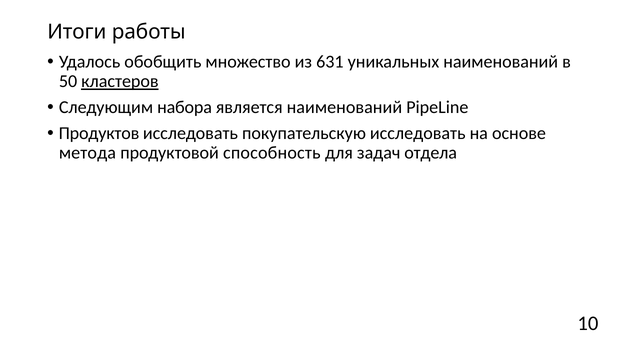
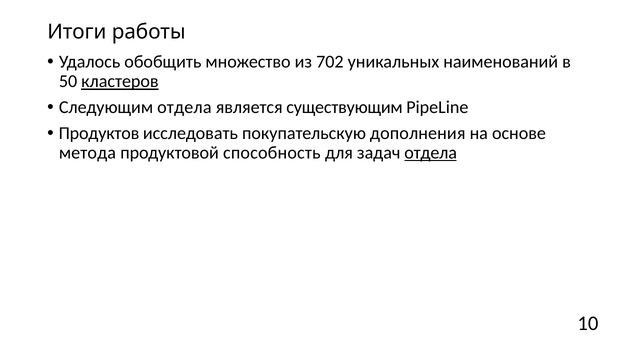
631: 631 -> 702
Следующим набора: набора -> отдела
является наименований: наименований -> существующим
покупательскую исследовать: исследовать -> дополнения
отдела at (431, 153) underline: none -> present
